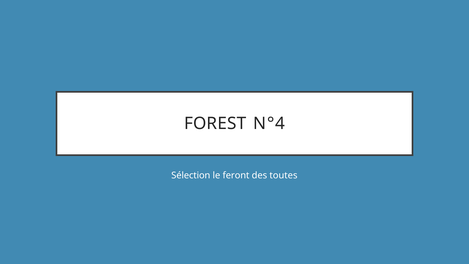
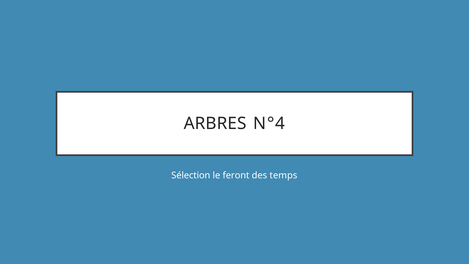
FOREST: FOREST -> ARBRES
toutes: toutes -> temps
